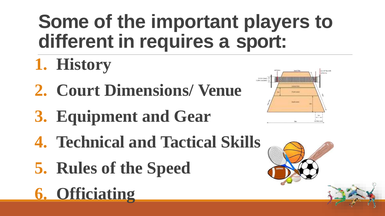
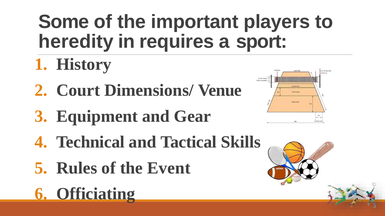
different: different -> heredity
Speed: Speed -> Event
